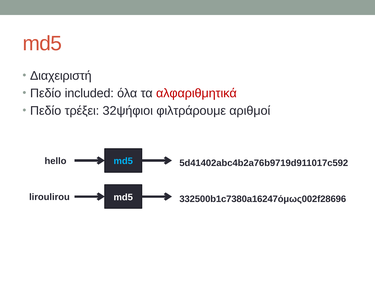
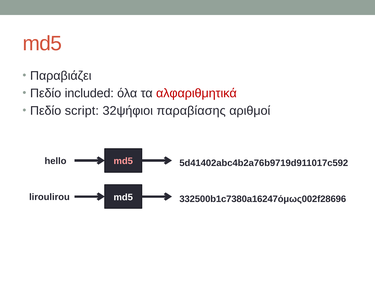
Διαχειριστή: Διαχειριστή -> Παραβιάζει
τρέξει: τρέξει -> script
φιλτράρουμε: φιλτράρουμε -> παραβίασης
md5 at (123, 161) colour: light blue -> pink
